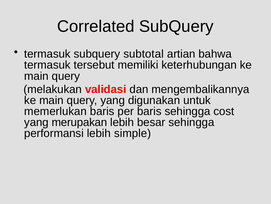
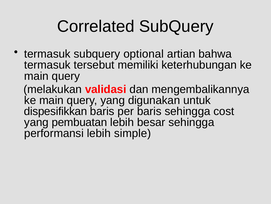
subtotal: subtotal -> optional
memerlukan: memerlukan -> dispesifikkan
merupakan: merupakan -> pembuatan
